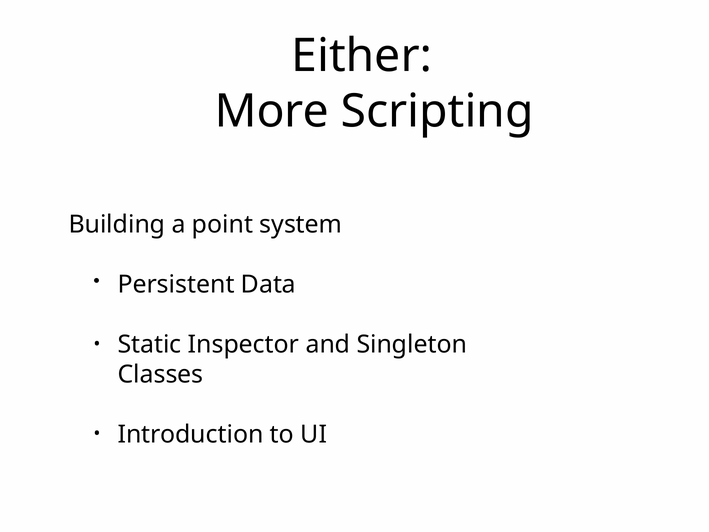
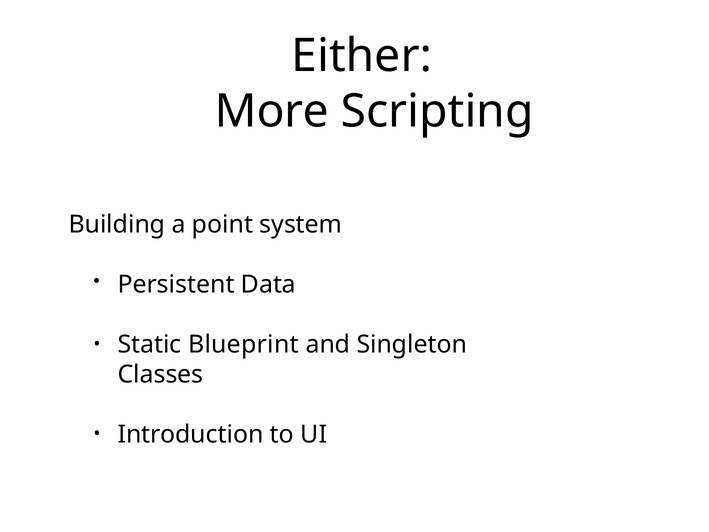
Inspector: Inspector -> Blueprint
